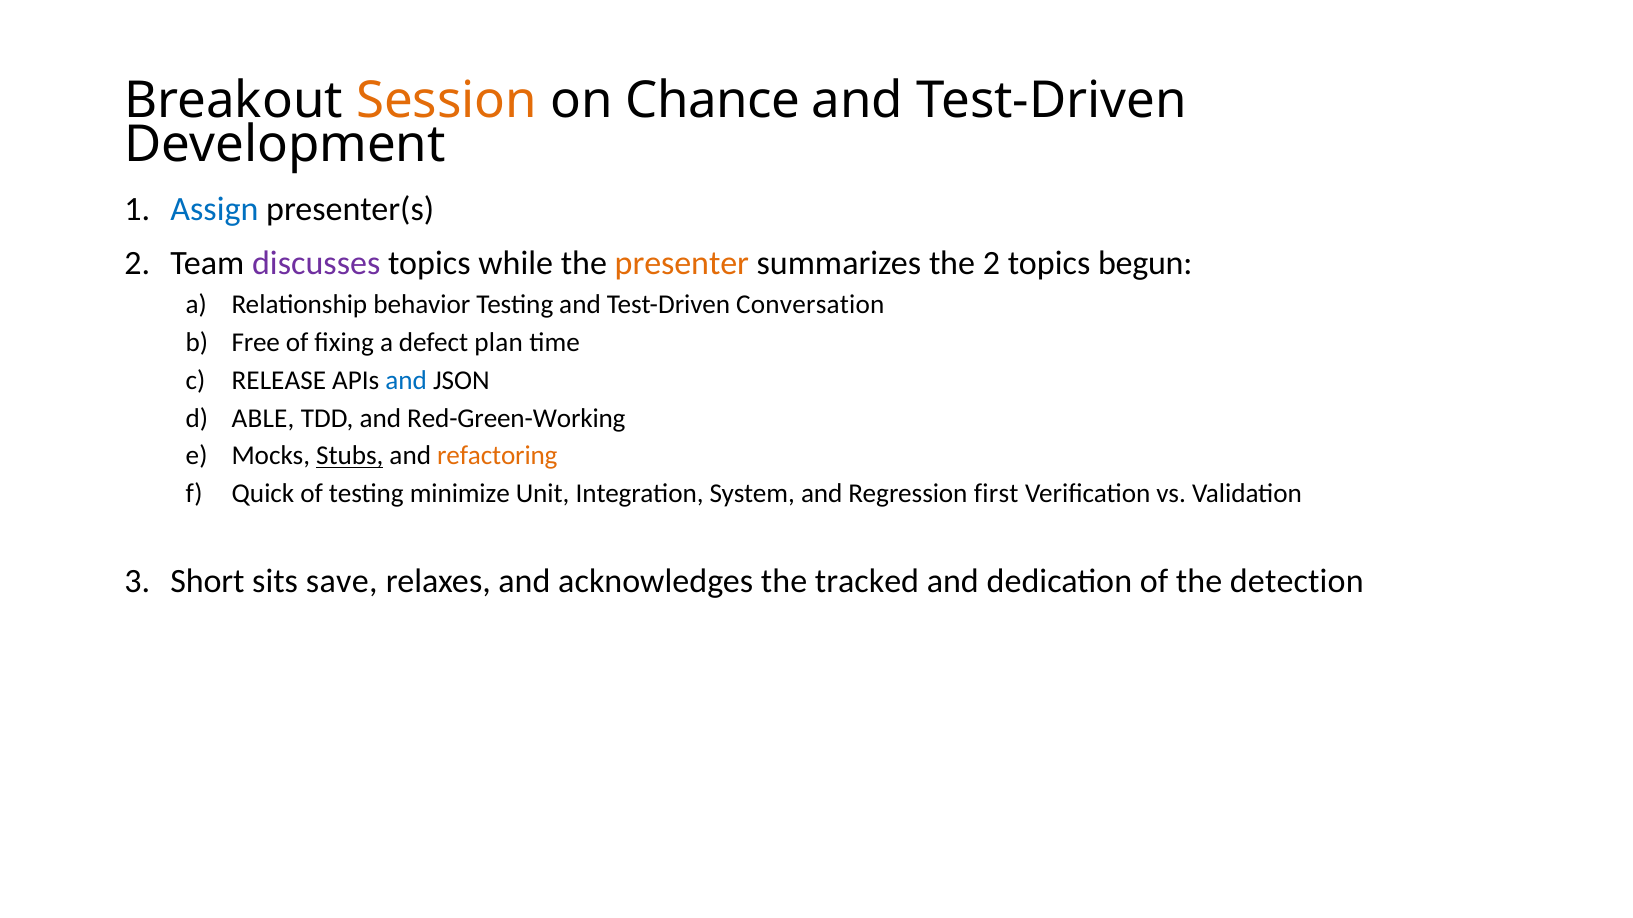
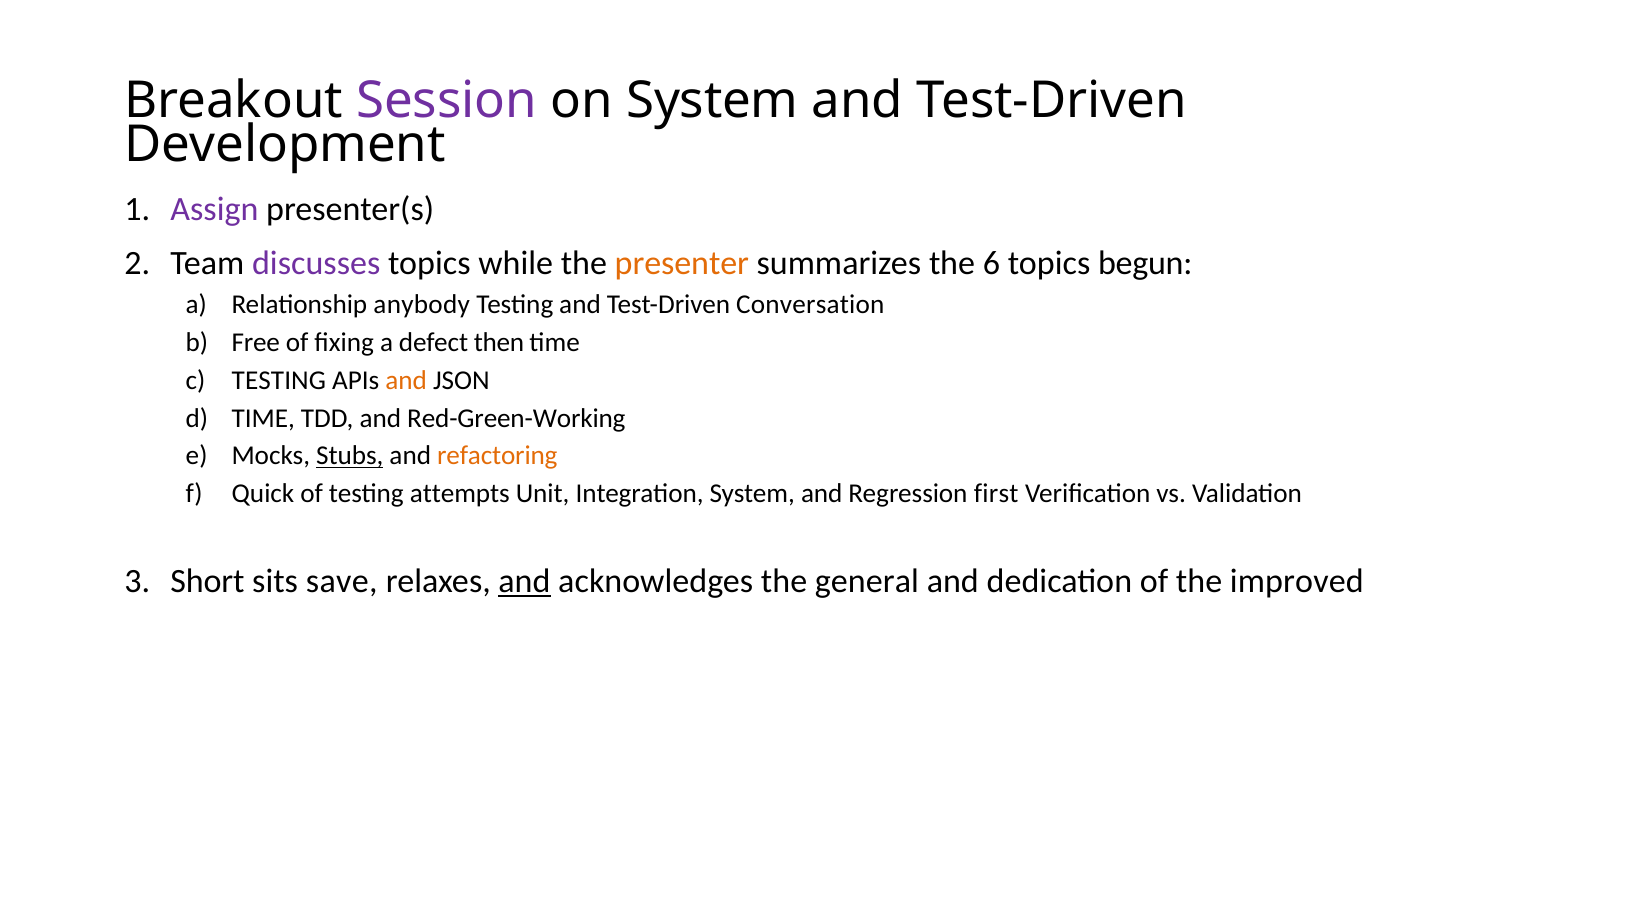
Session colour: orange -> purple
on Chance: Chance -> System
Assign colour: blue -> purple
the 2: 2 -> 6
behavior: behavior -> anybody
plan: plan -> then
RELEASE at (279, 381): RELEASE -> TESTING
and at (406, 381) colour: blue -> orange
ABLE at (263, 418): ABLE -> TIME
minimize: minimize -> attempts
and at (524, 582) underline: none -> present
tracked: tracked -> general
detection: detection -> improved
